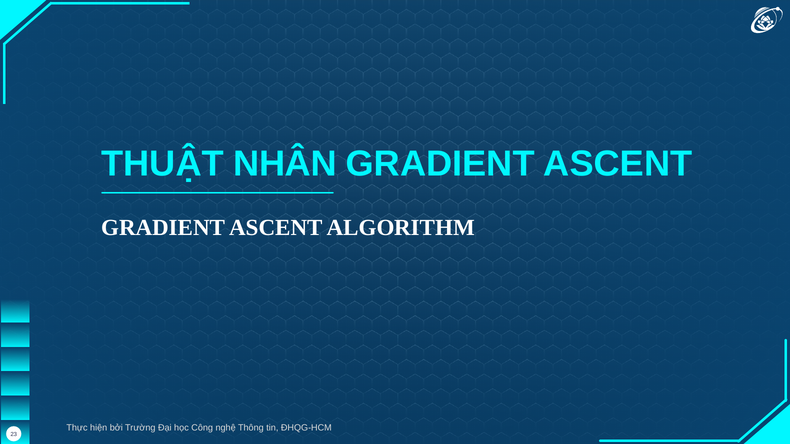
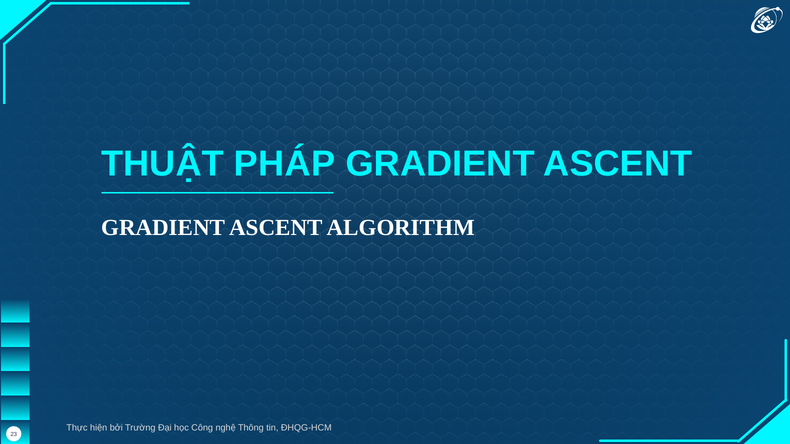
NHÂN: NHÂN -> PHÁP
